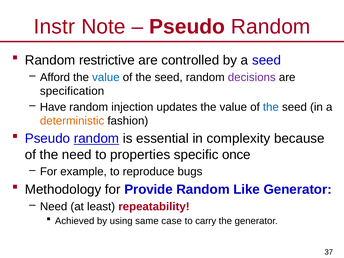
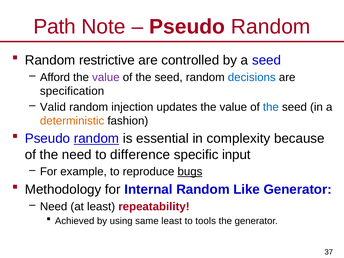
Instr: Instr -> Path
value at (106, 77) colour: blue -> purple
decisions colour: purple -> blue
Have: Have -> Valid
properties: properties -> difference
once: once -> input
bugs underline: none -> present
Provide: Provide -> Internal
same case: case -> least
carry: carry -> tools
